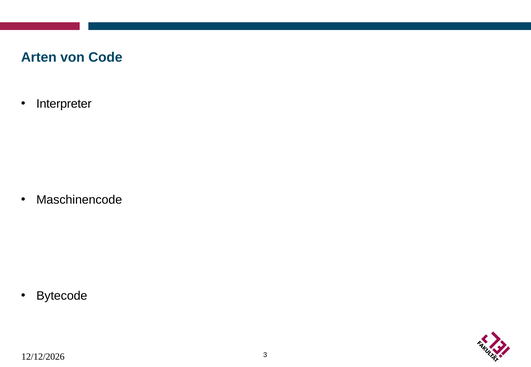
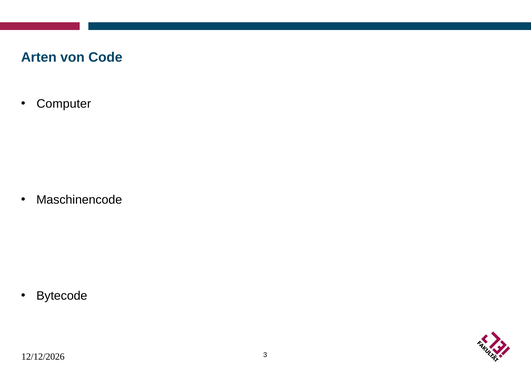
Interpreter: Interpreter -> Computer
